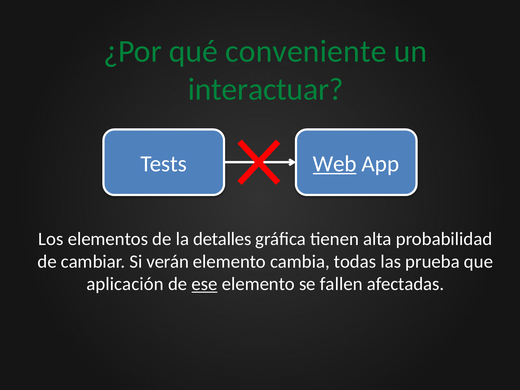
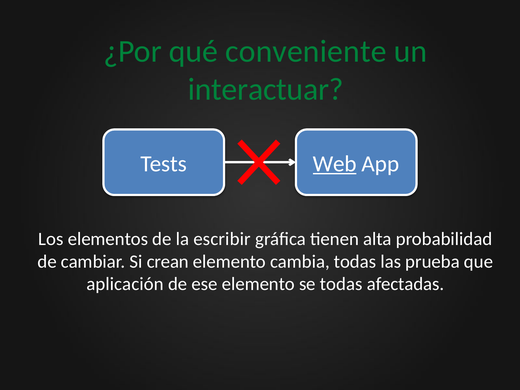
detalles: detalles -> escribir
verán: verán -> crean
ese underline: present -> none
se fallen: fallen -> todas
